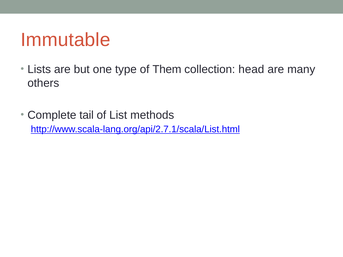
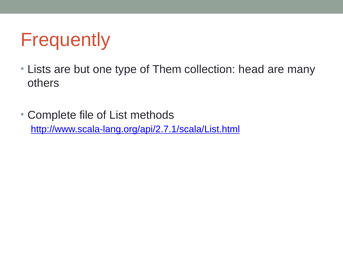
Immutable: Immutable -> Frequently
tail: tail -> file
